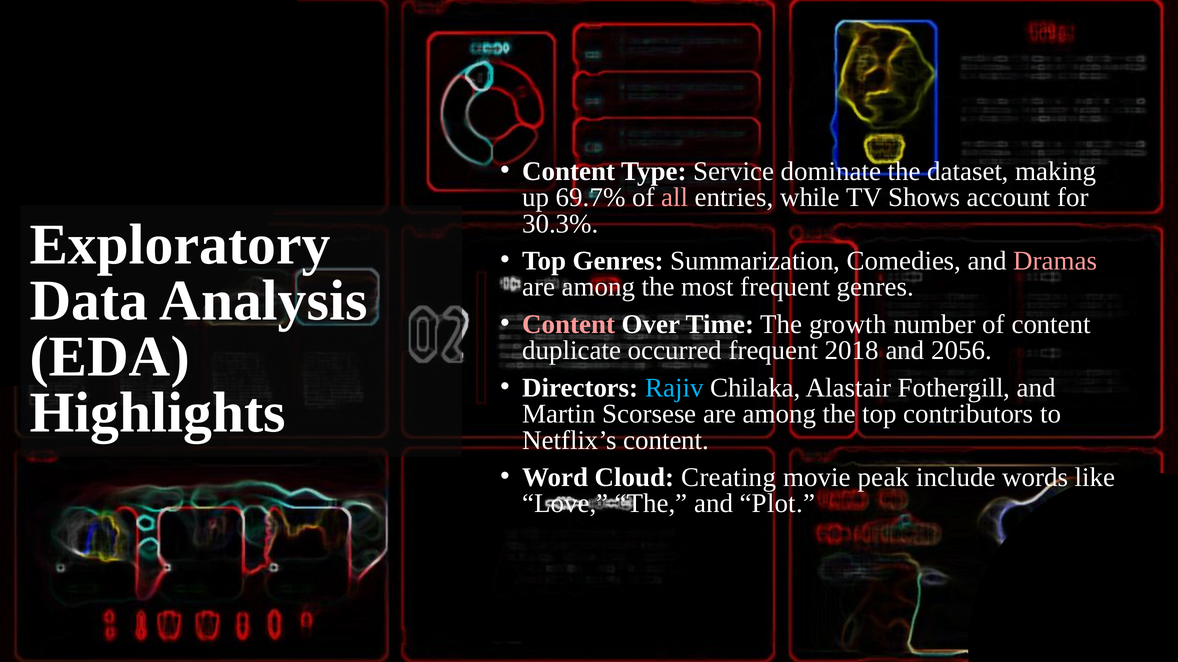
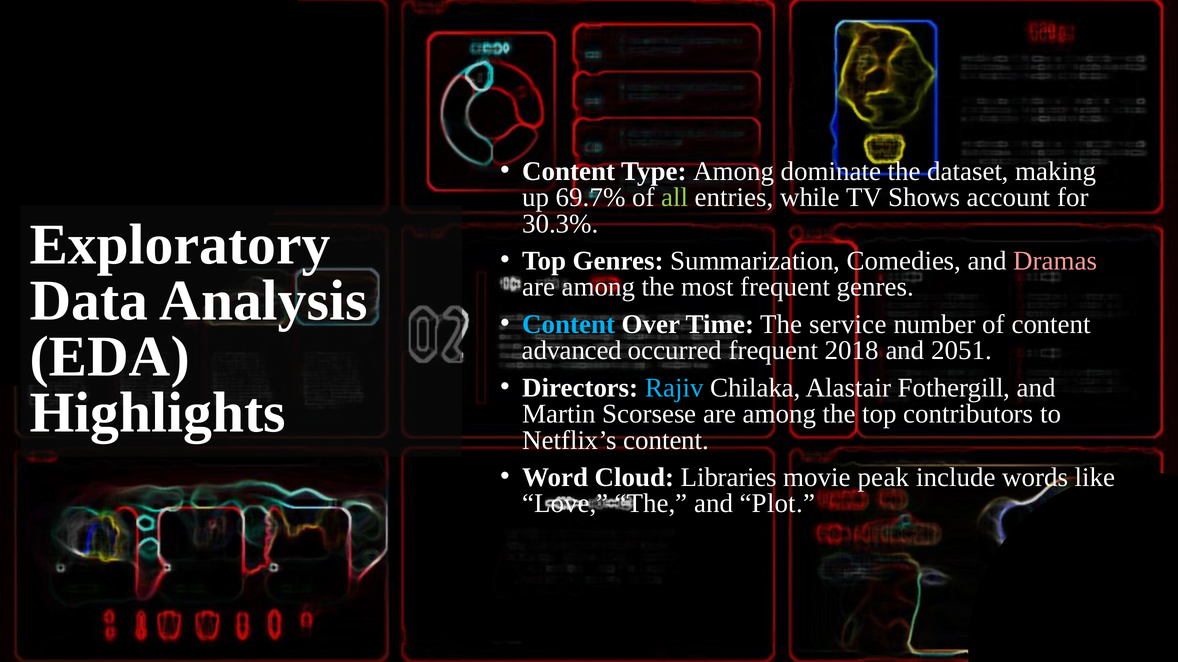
Type Service: Service -> Among
all colour: pink -> light green
Content at (569, 325) colour: pink -> light blue
growth: growth -> service
duplicate: duplicate -> advanced
2056: 2056 -> 2051
Creating: Creating -> Libraries
